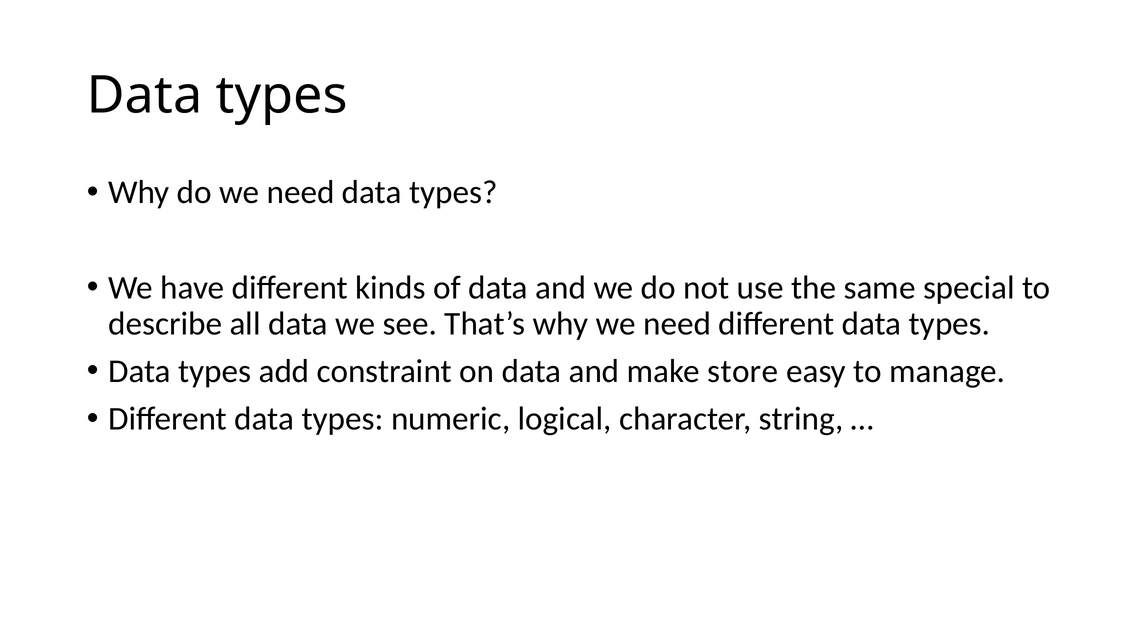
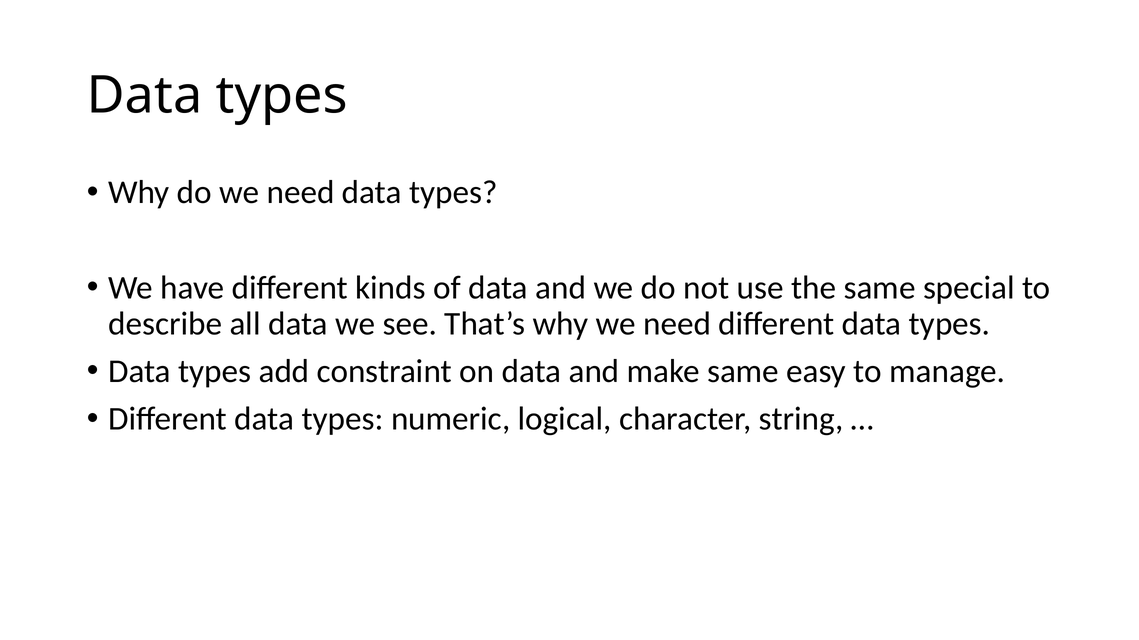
make store: store -> same
